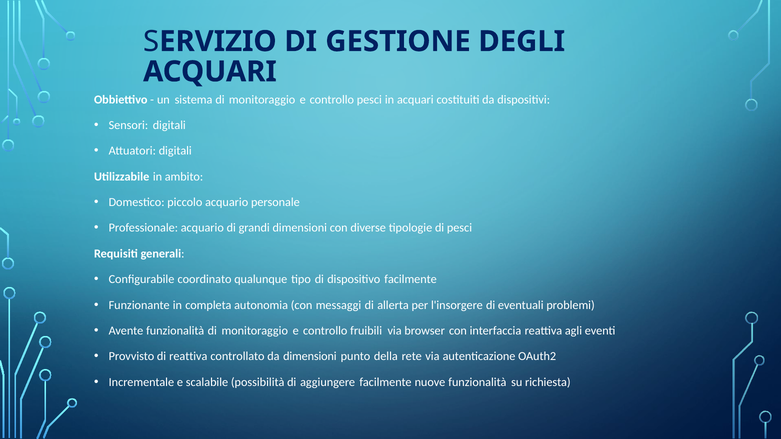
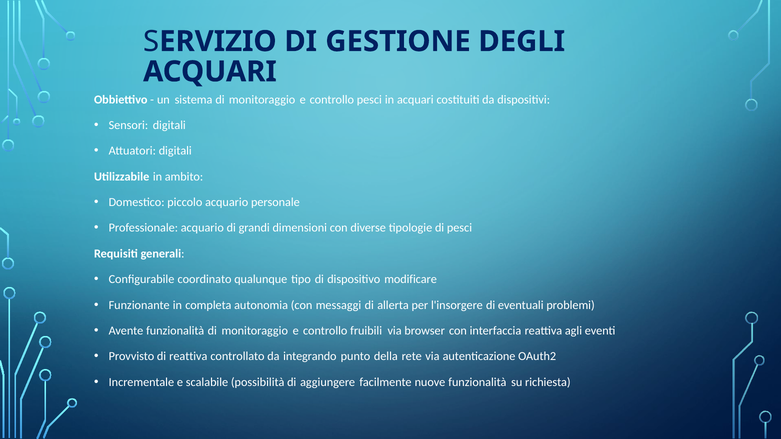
dispositivo facilmente: facilmente -> modificare
da dimensioni: dimensioni -> integrando
